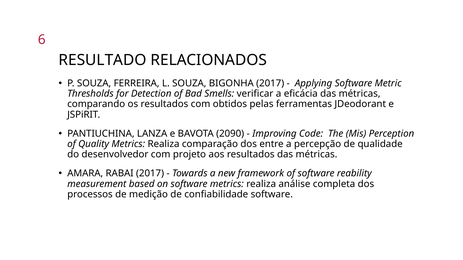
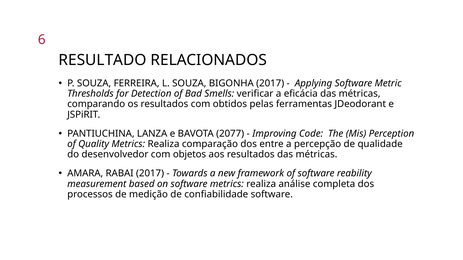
2090: 2090 -> 2077
projeto: projeto -> objetos
